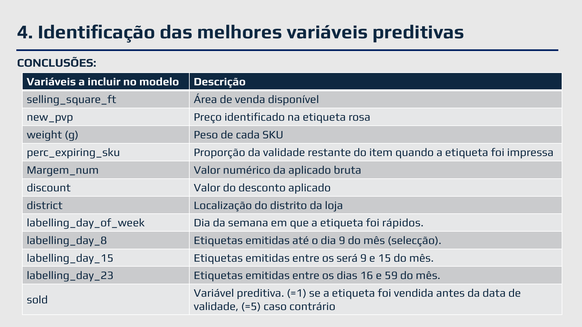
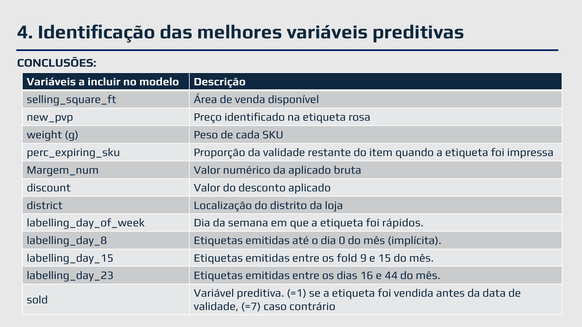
dia 9: 9 -> 0
selecção: selecção -> implícita
será: será -> fold
59: 59 -> 44
=5: =5 -> =7
